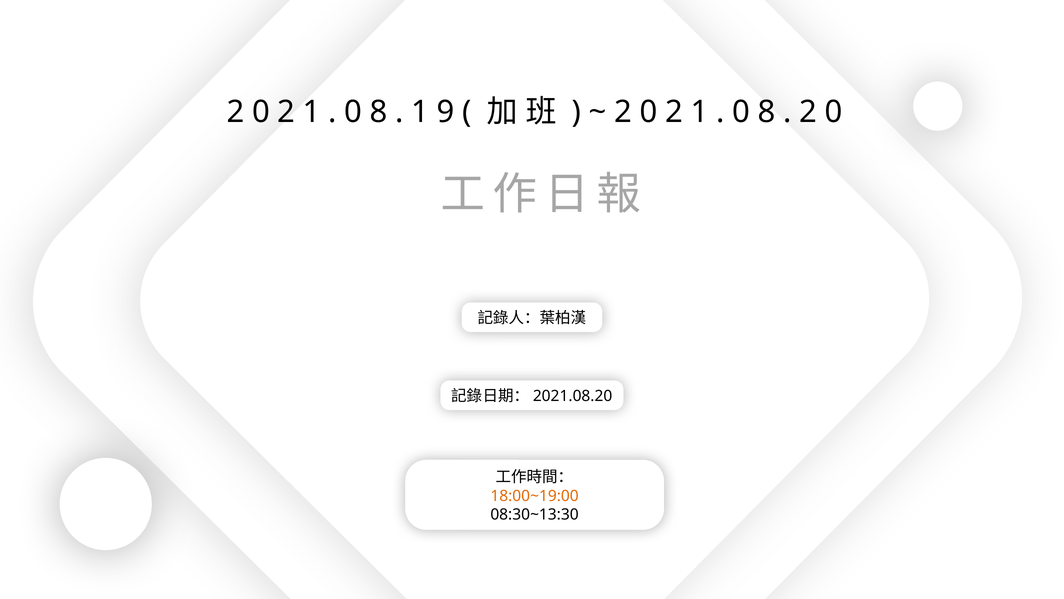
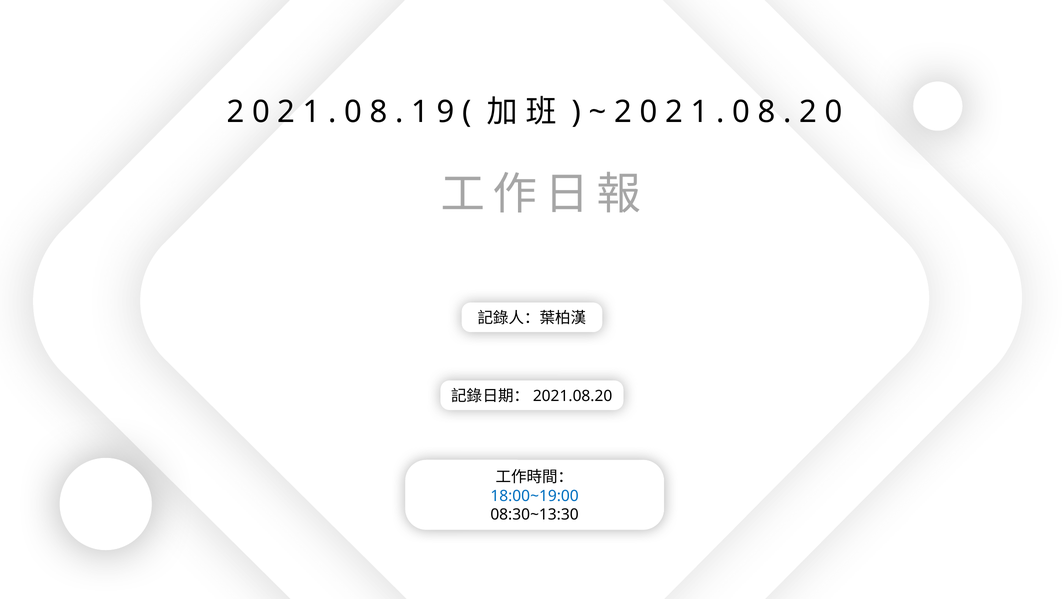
18:00~19:00 colour: orange -> blue
